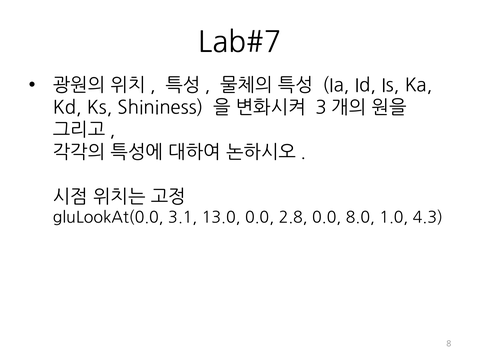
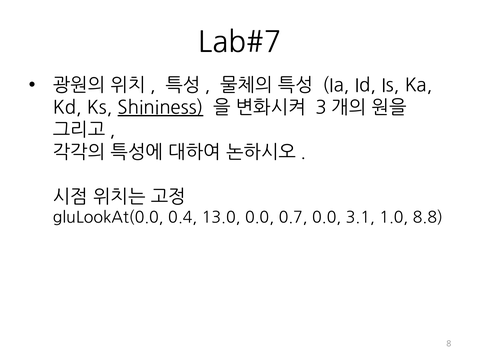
Shininess underline: none -> present
3.1: 3.1 -> 0.4
2.8: 2.8 -> 0.7
8.0: 8.0 -> 3.1
4.3: 4.3 -> 8.8
